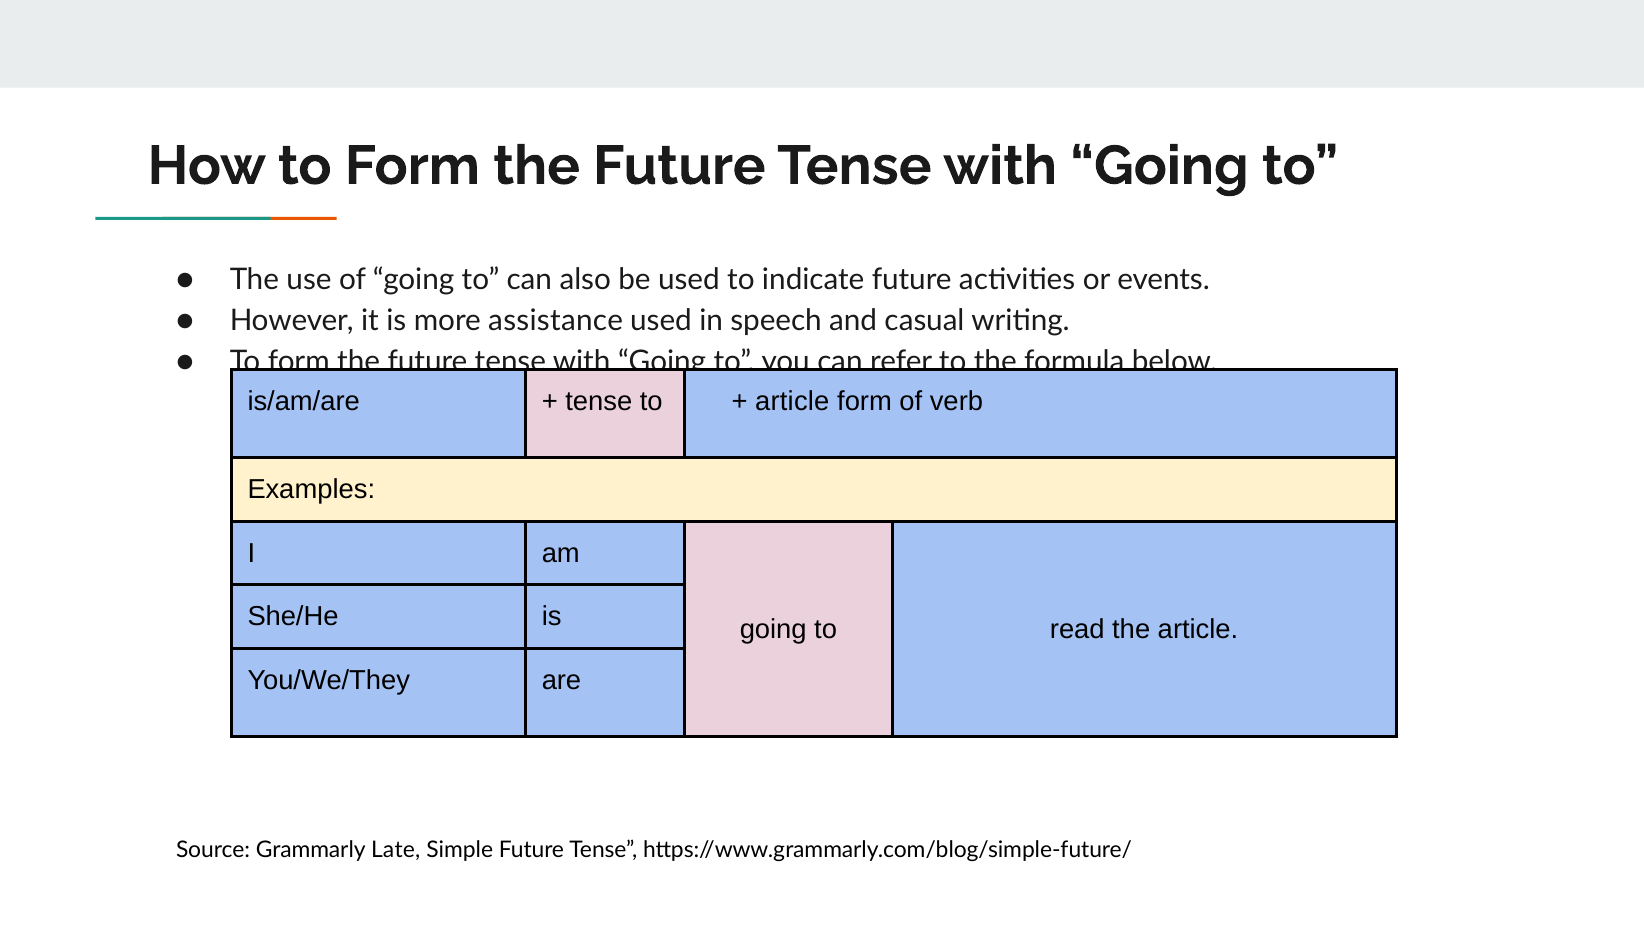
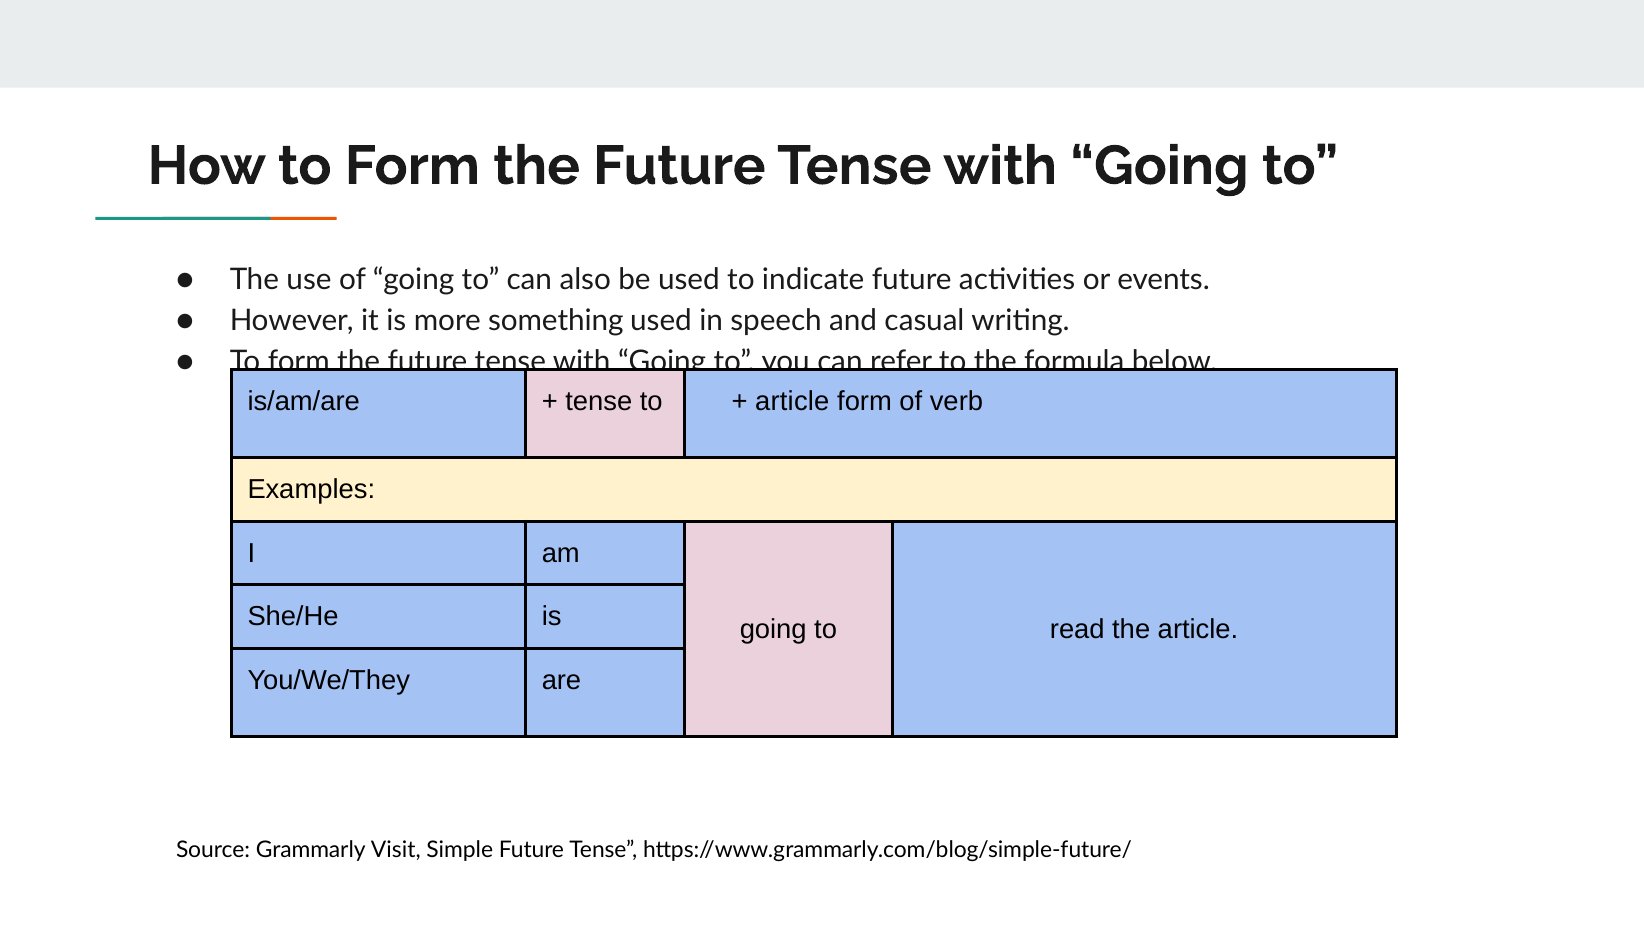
assistance: assistance -> something
Late: Late -> Visit
